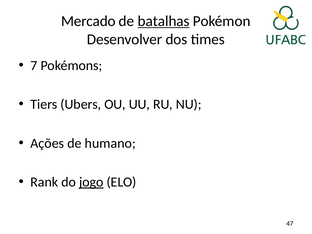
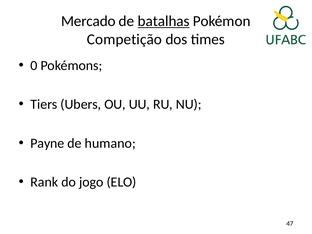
Desenvolver: Desenvolver -> Competição
7: 7 -> 0
Ações: Ações -> Payne
jogo underline: present -> none
